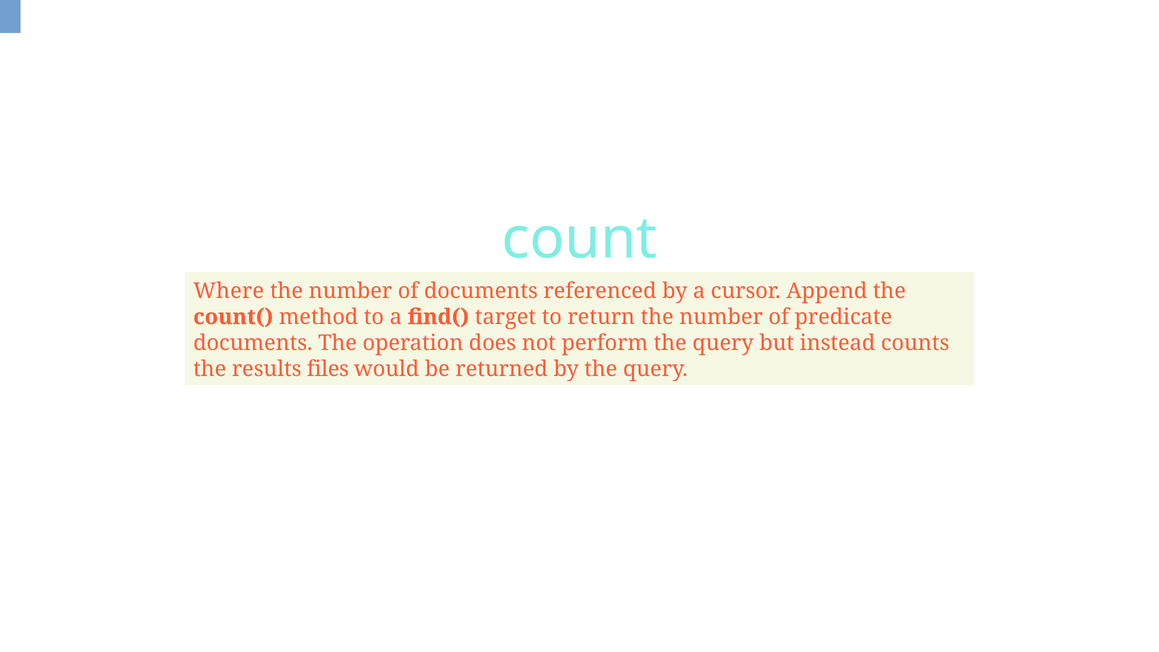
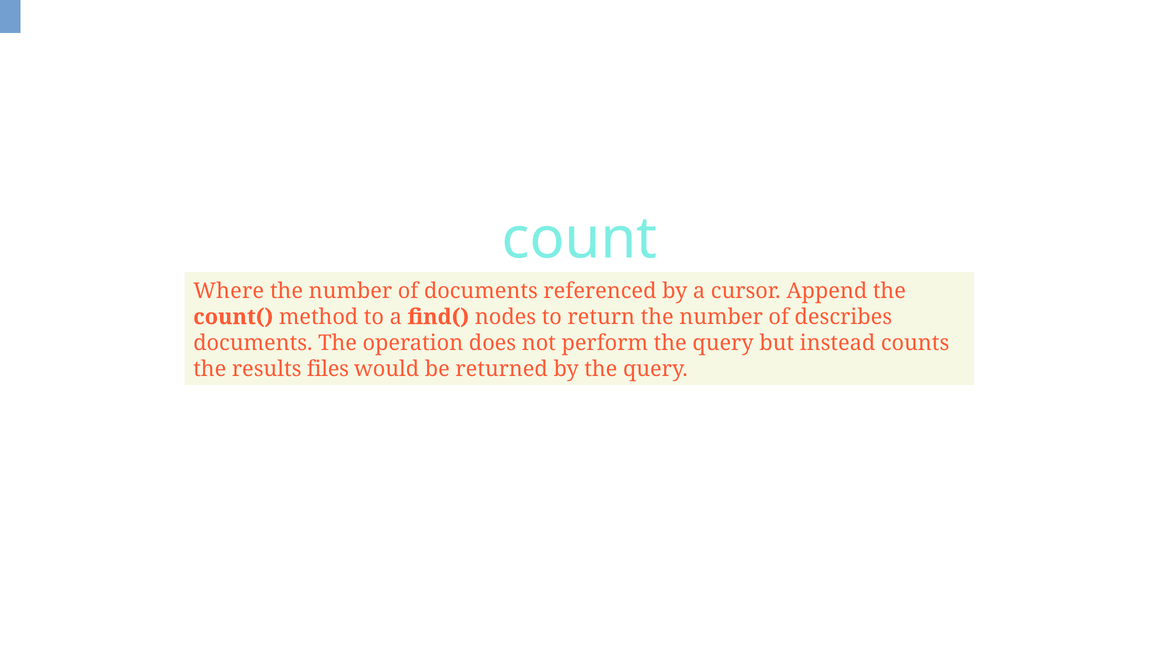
target: target -> nodes
predicate: predicate -> describes
